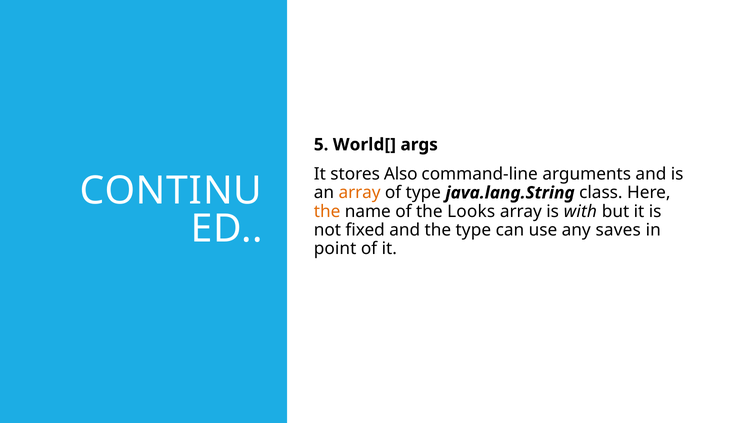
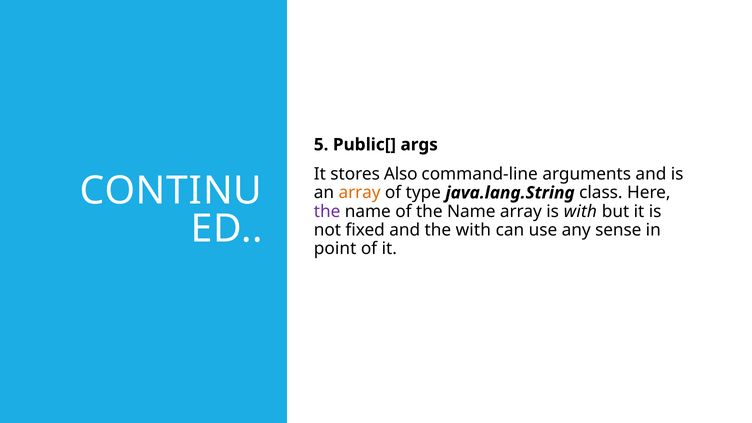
World[: World[ -> Public[
the at (327, 211) colour: orange -> purple
of the Looks: Looks -> Name
the type: type -> with
saves: saves -> sense
